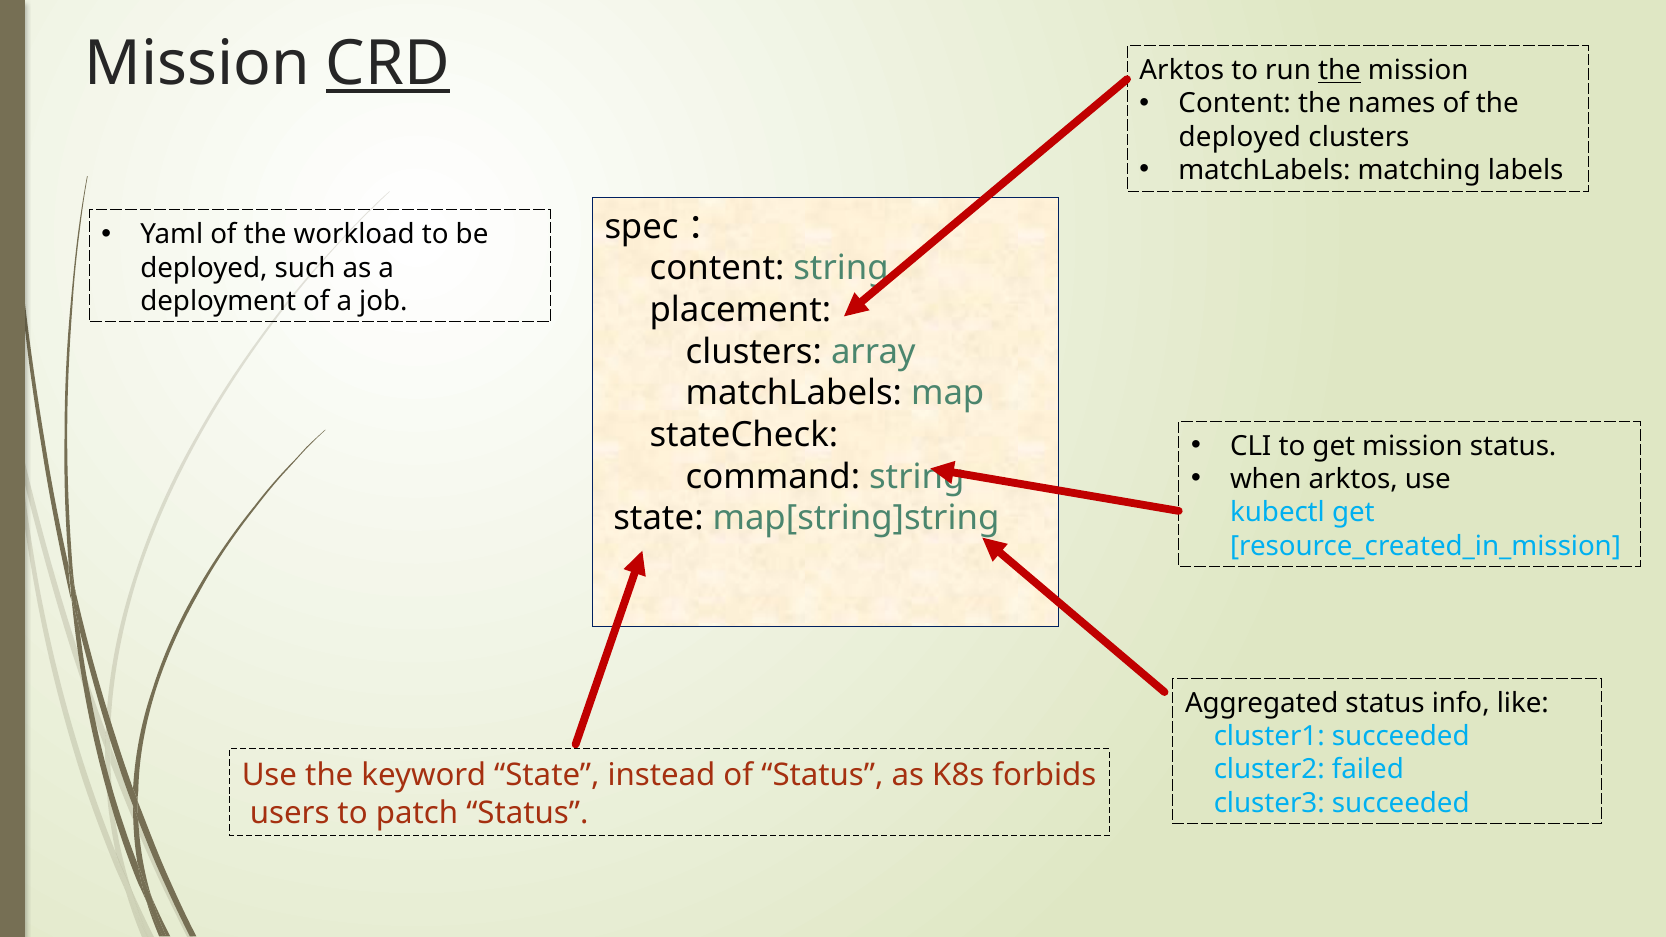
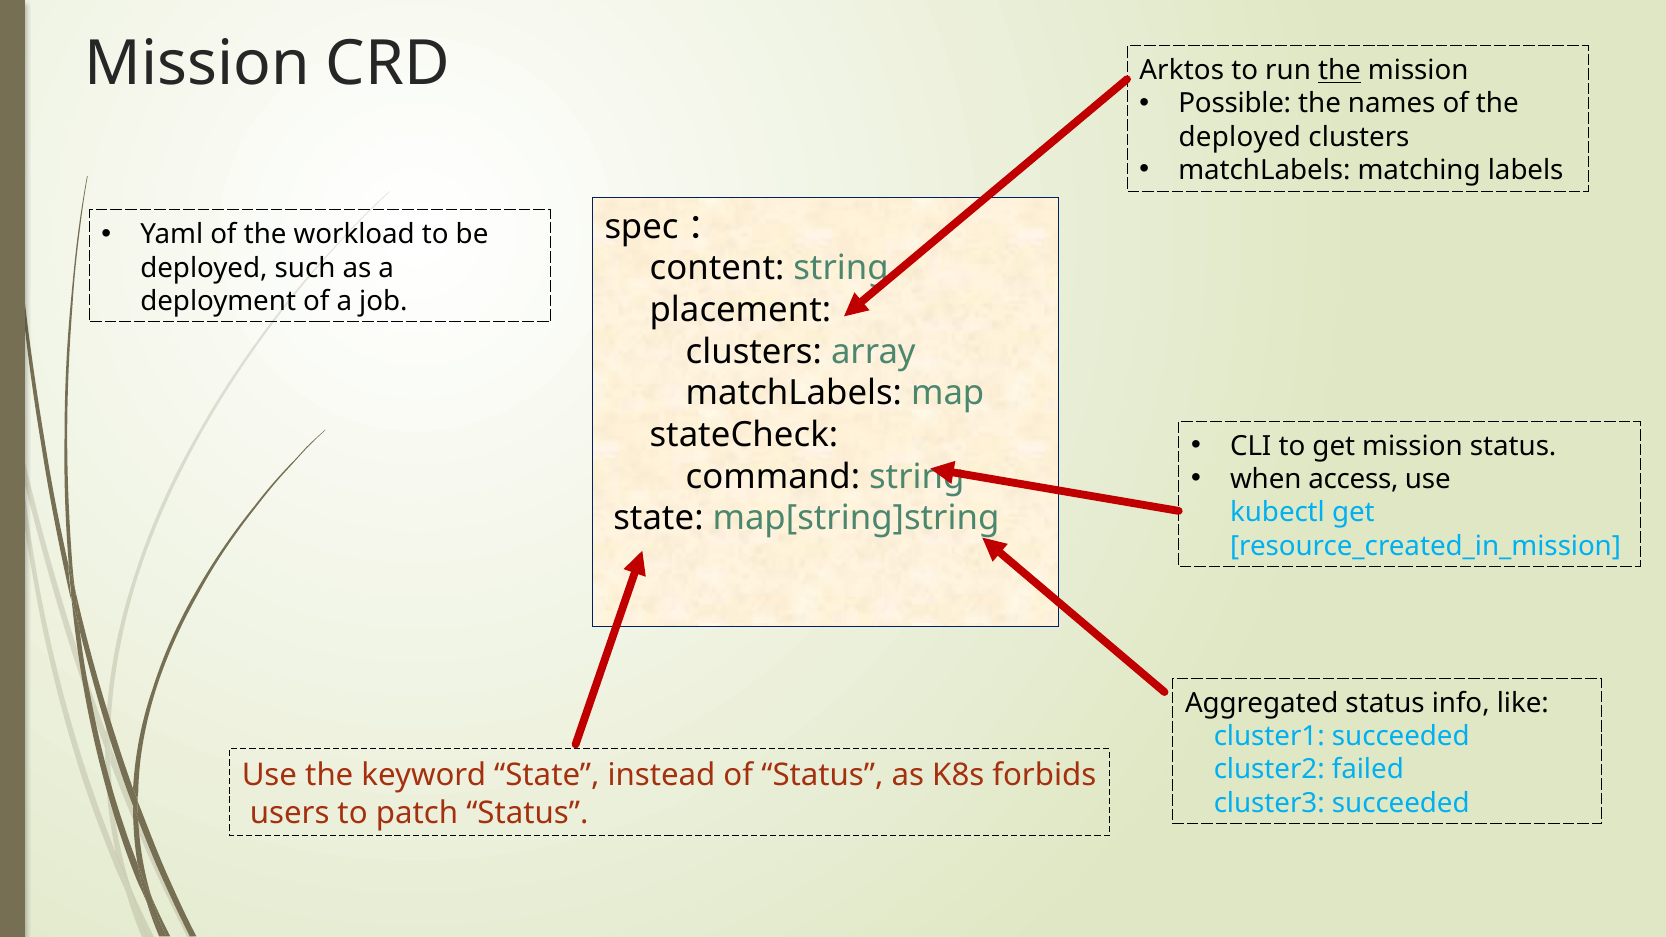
CRD underline: present -> none
Content at (1235, 104): Content -> Possible
when arktos: arktos -> access
